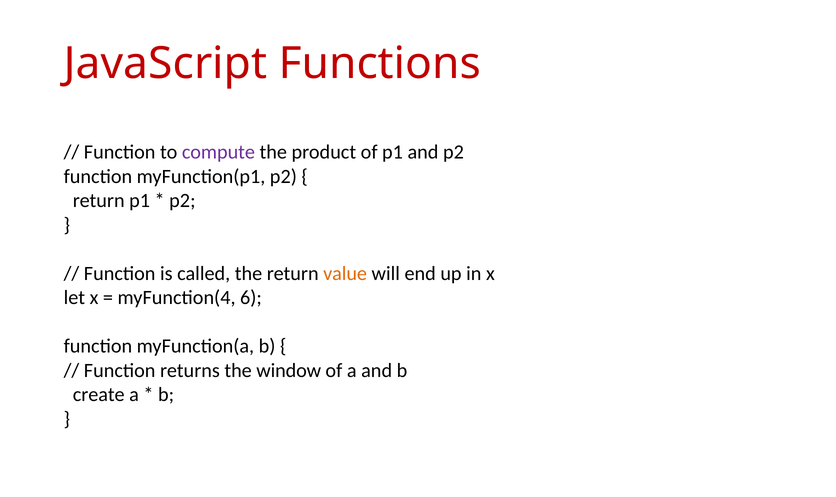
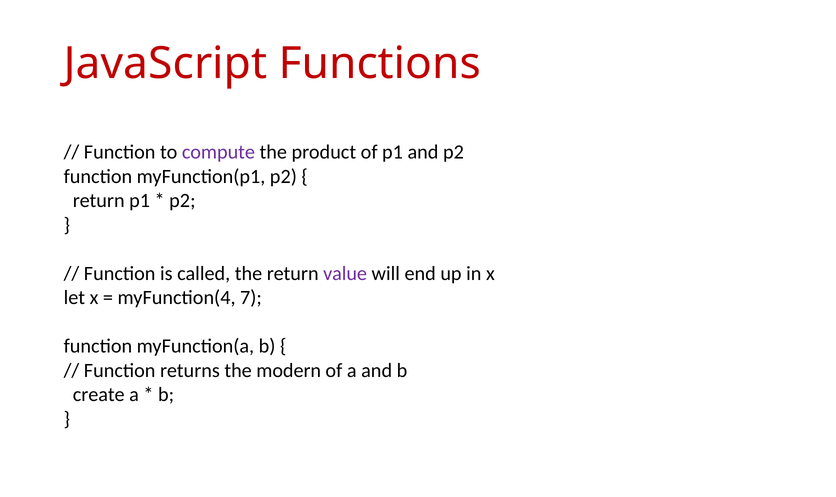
value colour: orange -> purple
6: 6 -> 7
window: window -> modern
